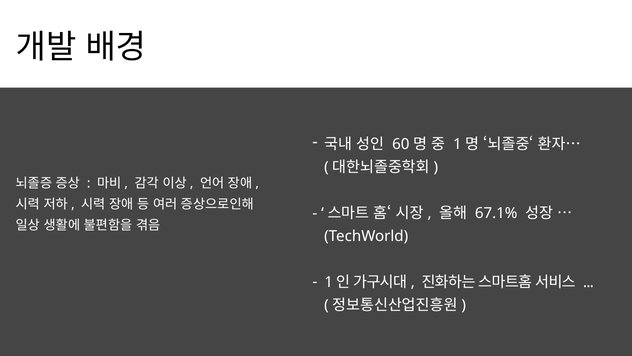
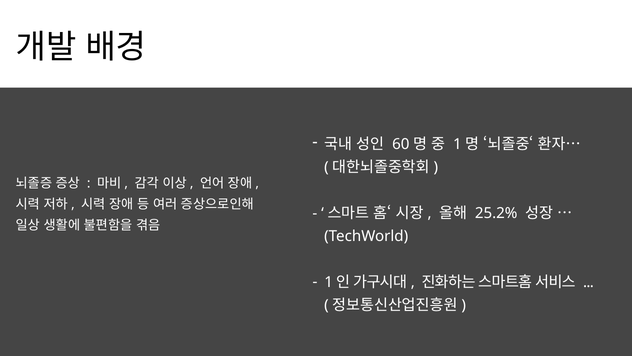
67.1%: 67.1% -> 25.2%
